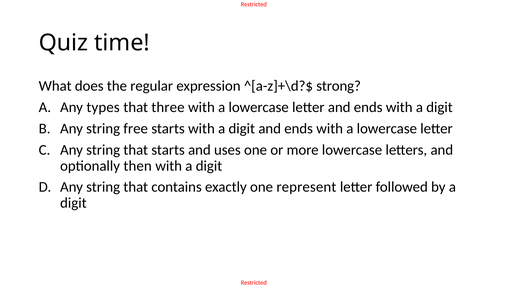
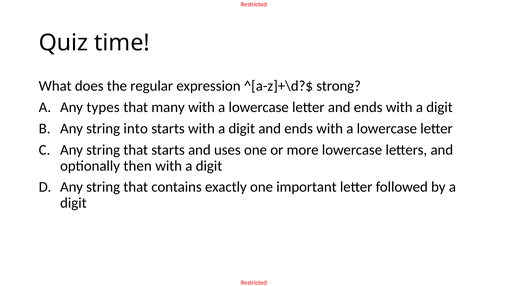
three: three -> many
free: free -> into
represent: represent -> important
